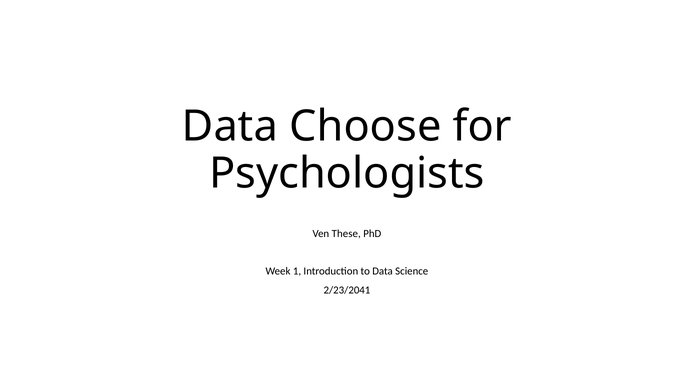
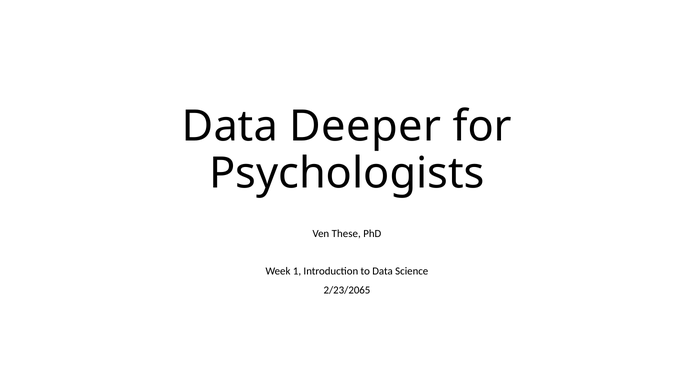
Choose: Choose -> Deeper
2/23/2041: 2/23/2041 -> 2/23/2065
